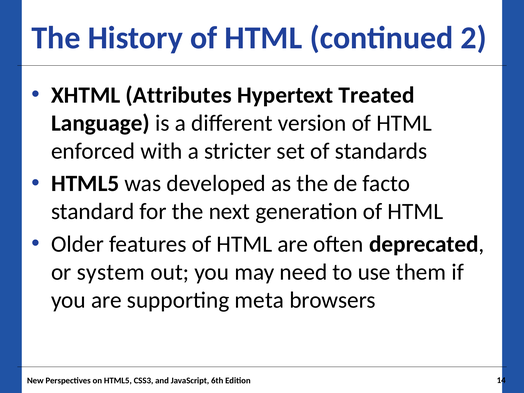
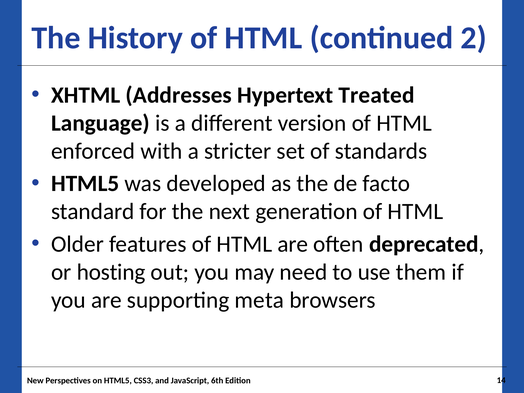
Attributes: Attributes -> Addresses
system: system -> hosting
